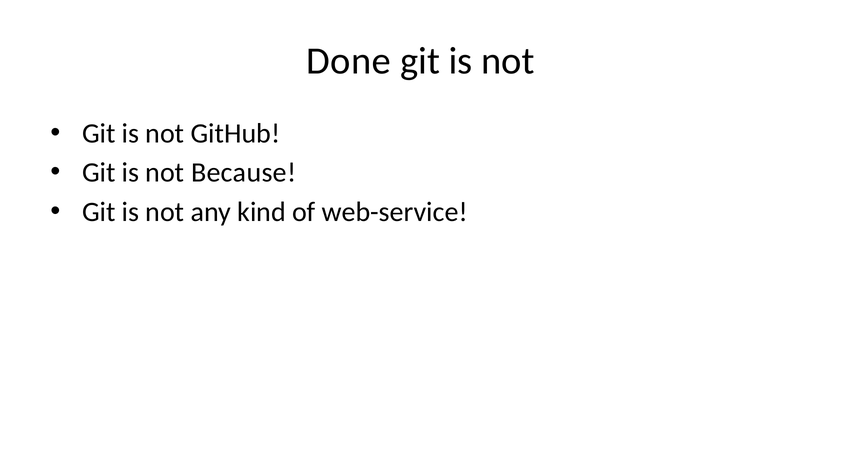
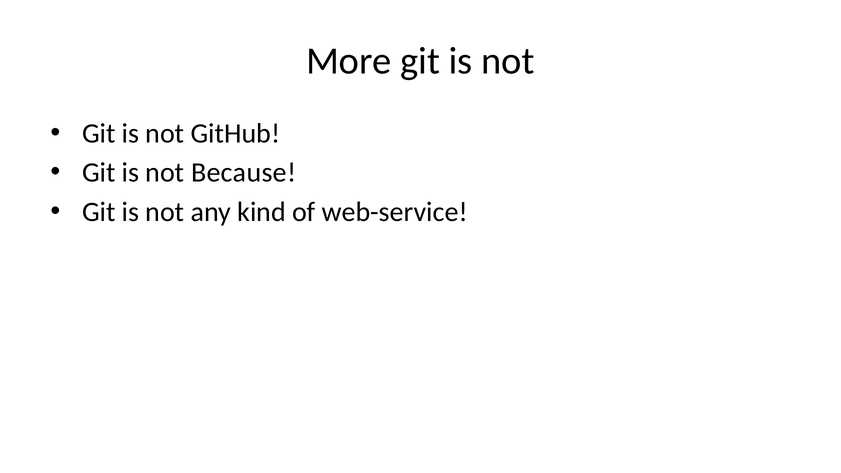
Done: Done -> More
